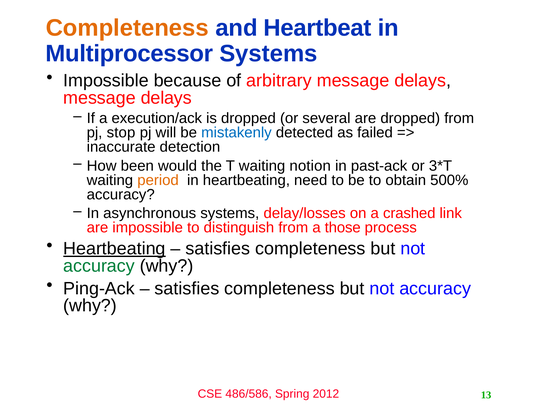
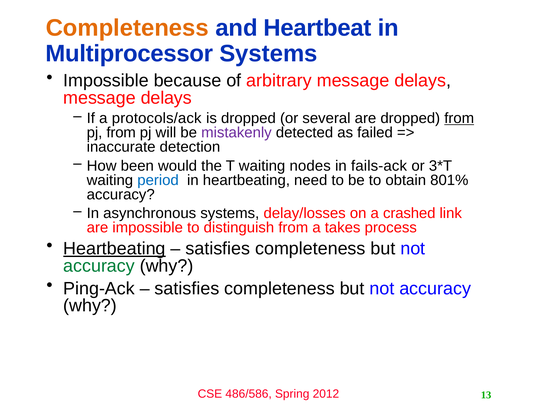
execution/ack: execution/ack -> protocols/ack
from at (459, 118) underline: none -> present
pj stop: stop -> from
mistakenly colour: blue -> purple
notion: notion -> nodes
past-ack: past-ack -> fails-ack
period colour: orange -> blue
500%: 500% -> 801%
those: those -> takes
